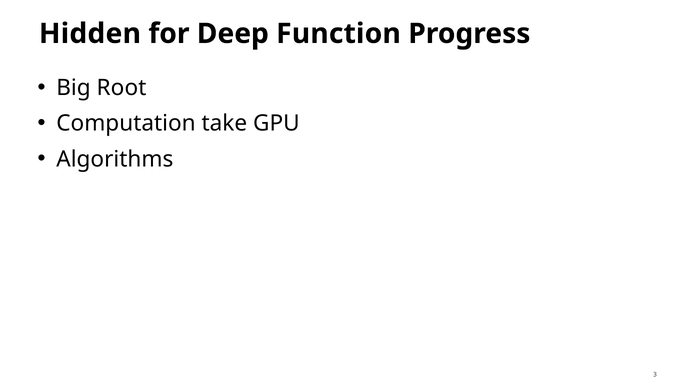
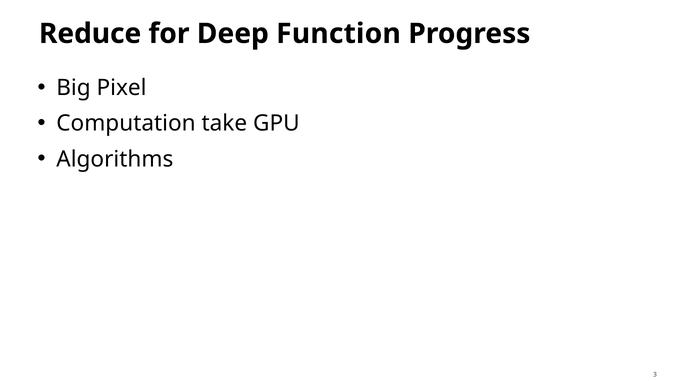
Hidden: Hidden -> Reduce
Root: Root -> Pixel
